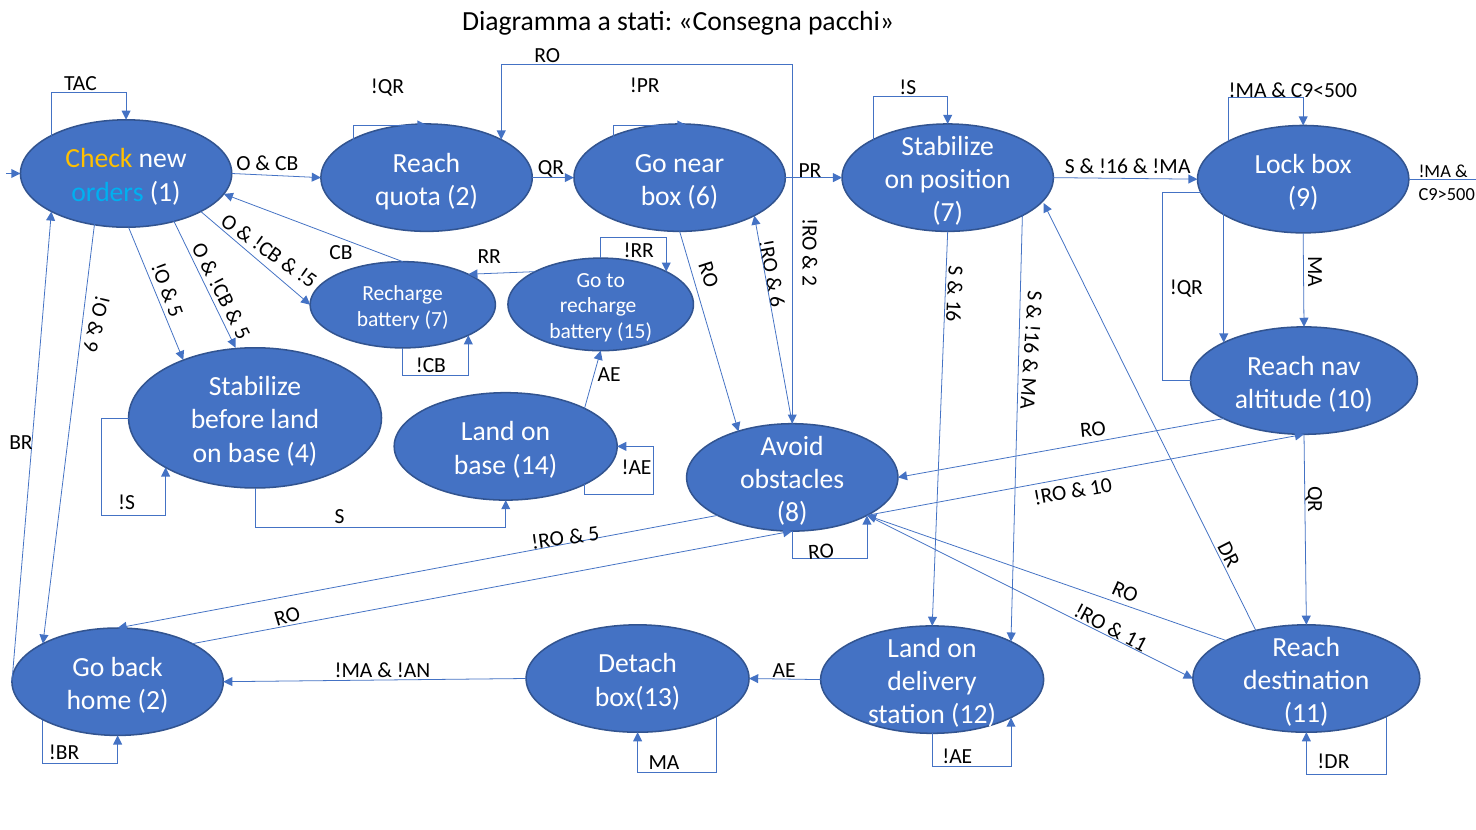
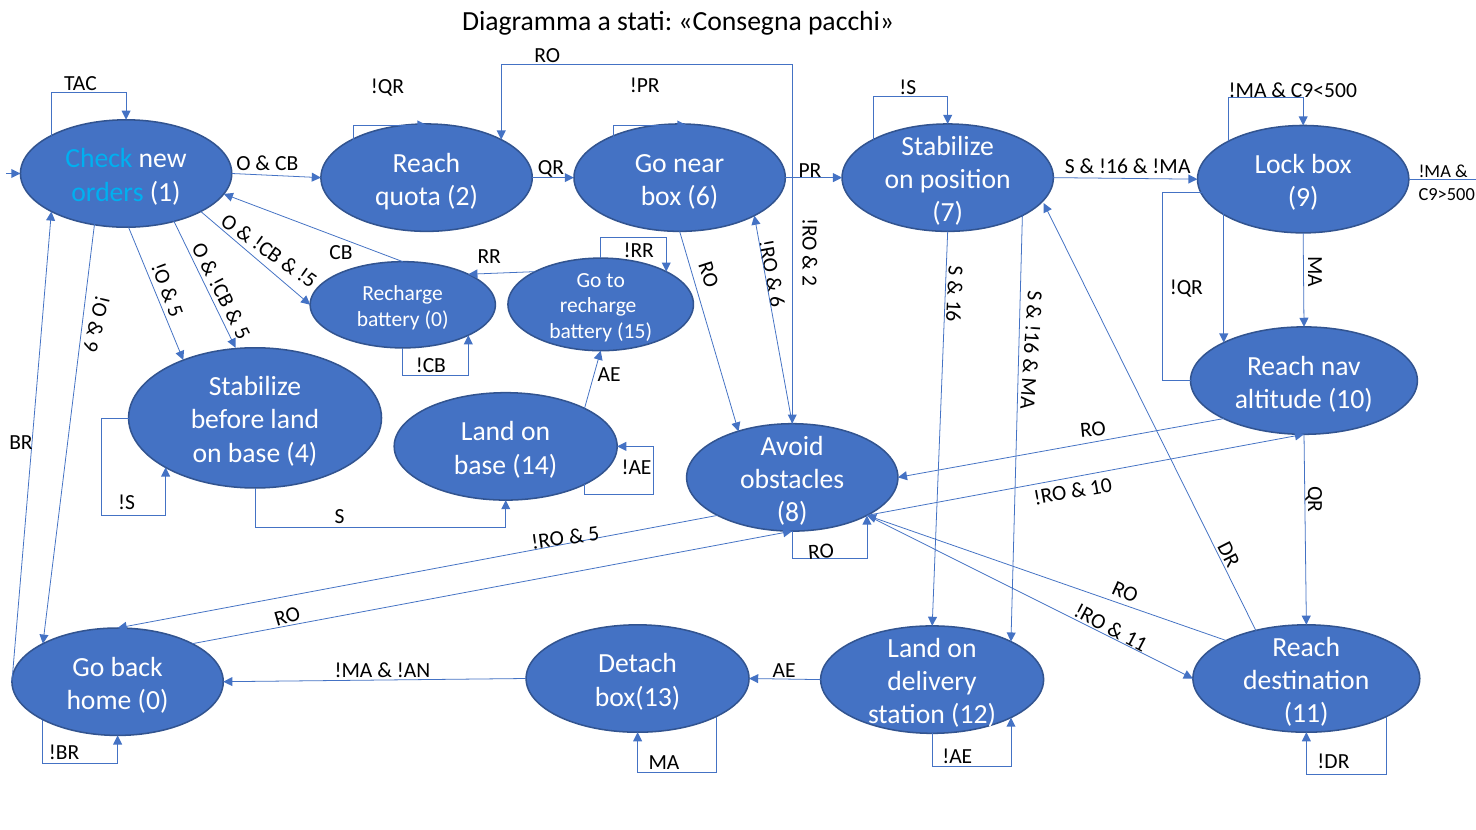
Check colour: yellow -> light blue
battery 7: 7 -> 0
home 2: 2 -> 0
